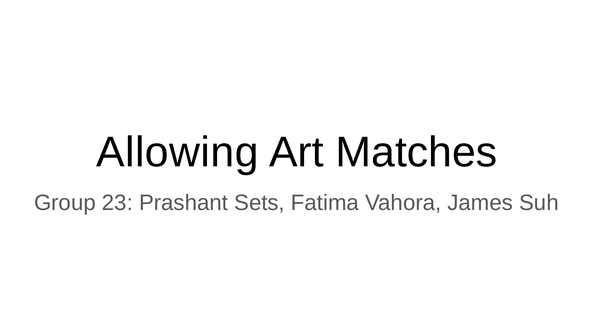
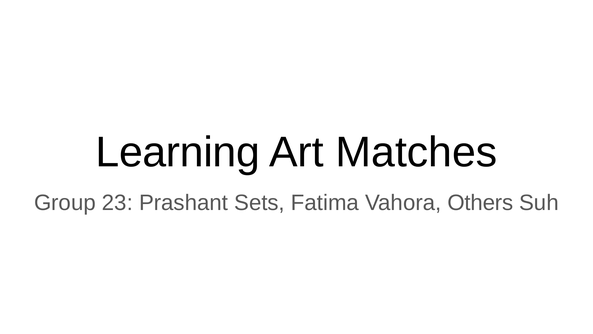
Allowing: Allowing -> Learning
James: James -> Others
